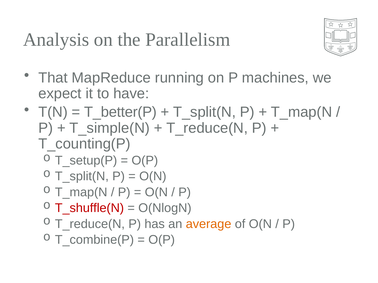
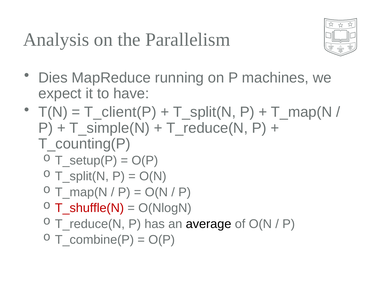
That: That -> Dies
T_better(P: T_better(P -> T_client(P
average colour: orange -> black
